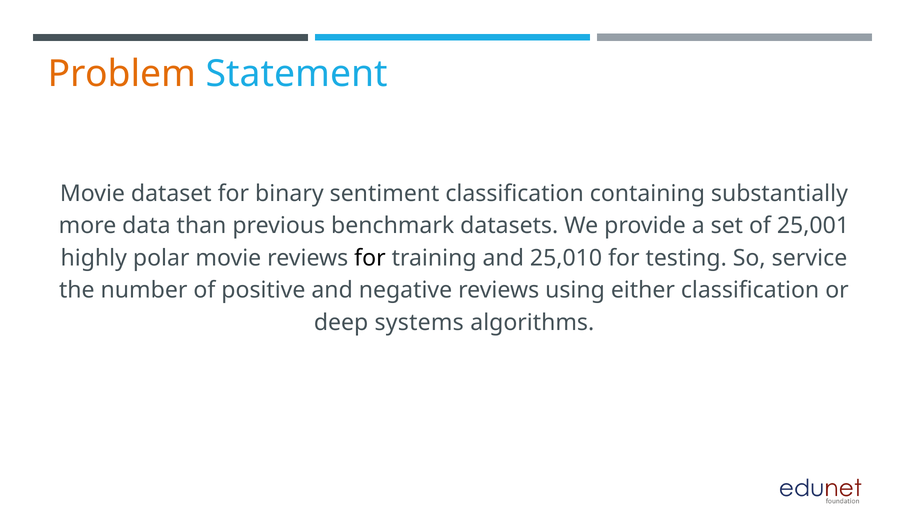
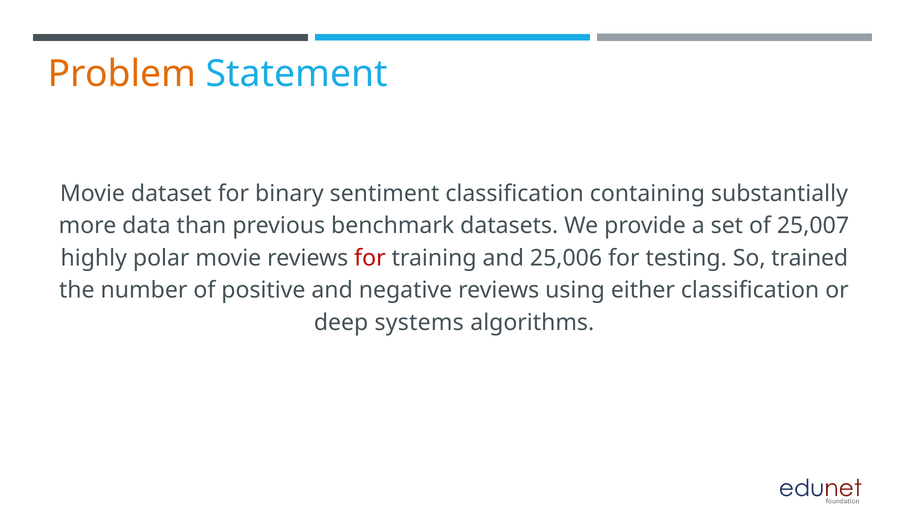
25,001: 25,001 -> 25,007
for at (370, 258) colour: black -> red
25,010: 25,010 -> 25,006
service: service -> trained
